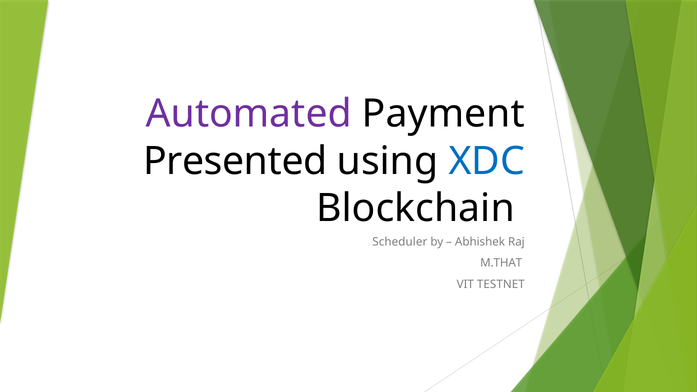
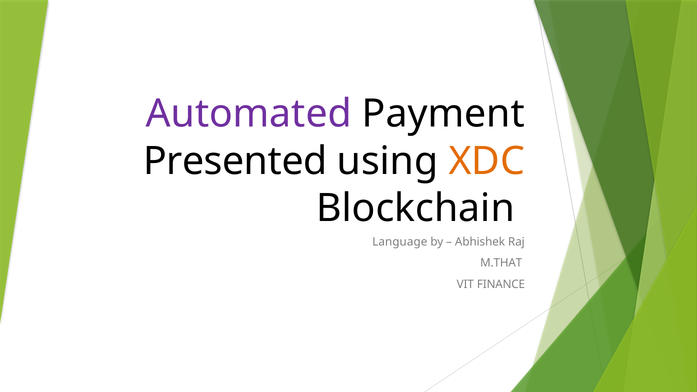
XDC colour: blue -> orange
Scheduler: Scheduler -> Language
TESTNET: TESTNET -> FINANCE
